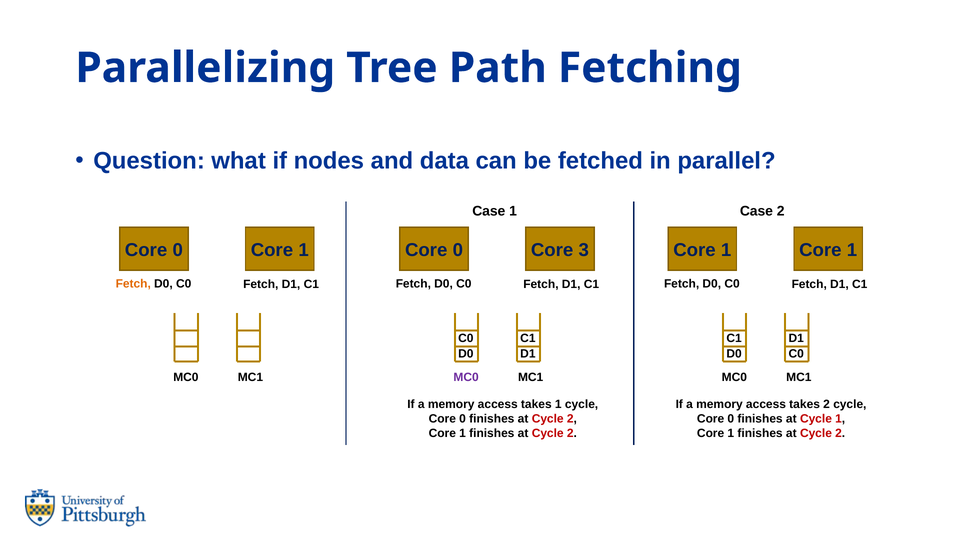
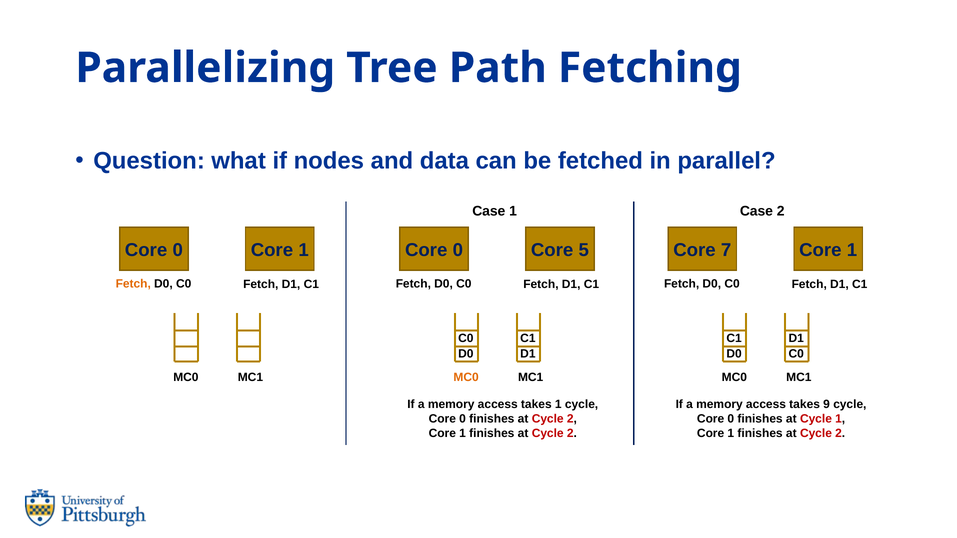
3: 3 -> 5
1 at (726, 250): 1 -> 7
MC0 at (466, 377) colour: purple -> orange
takes 2: 2 -> 9
